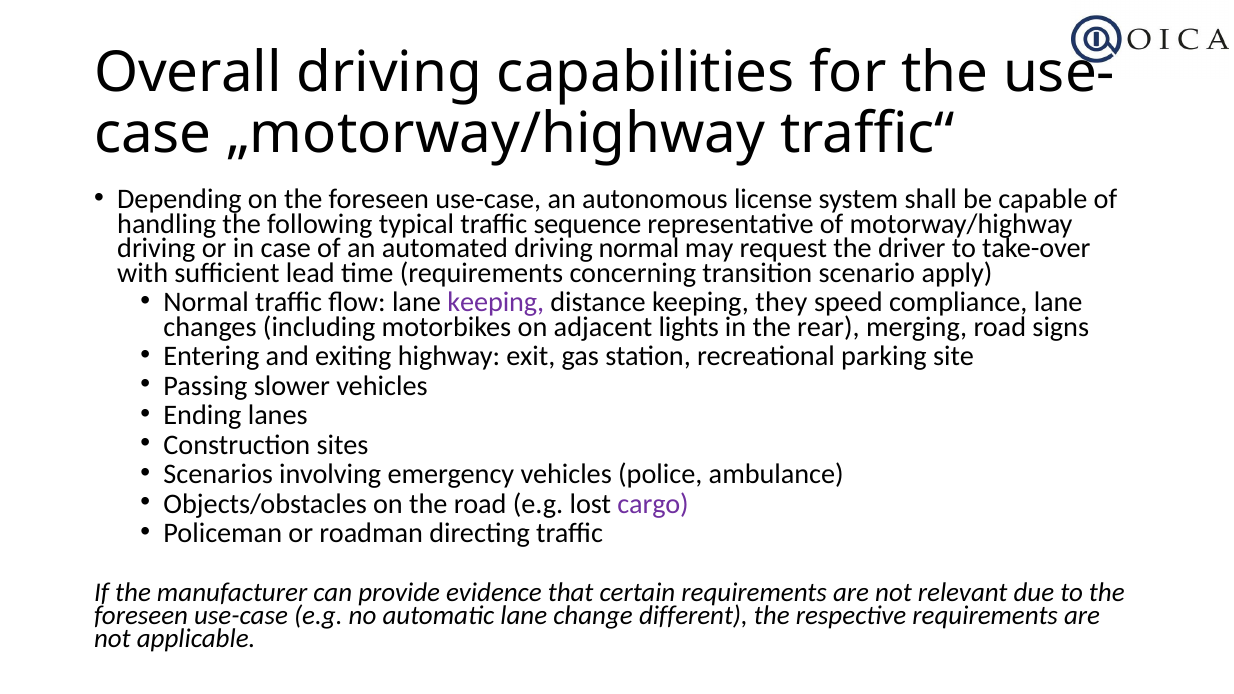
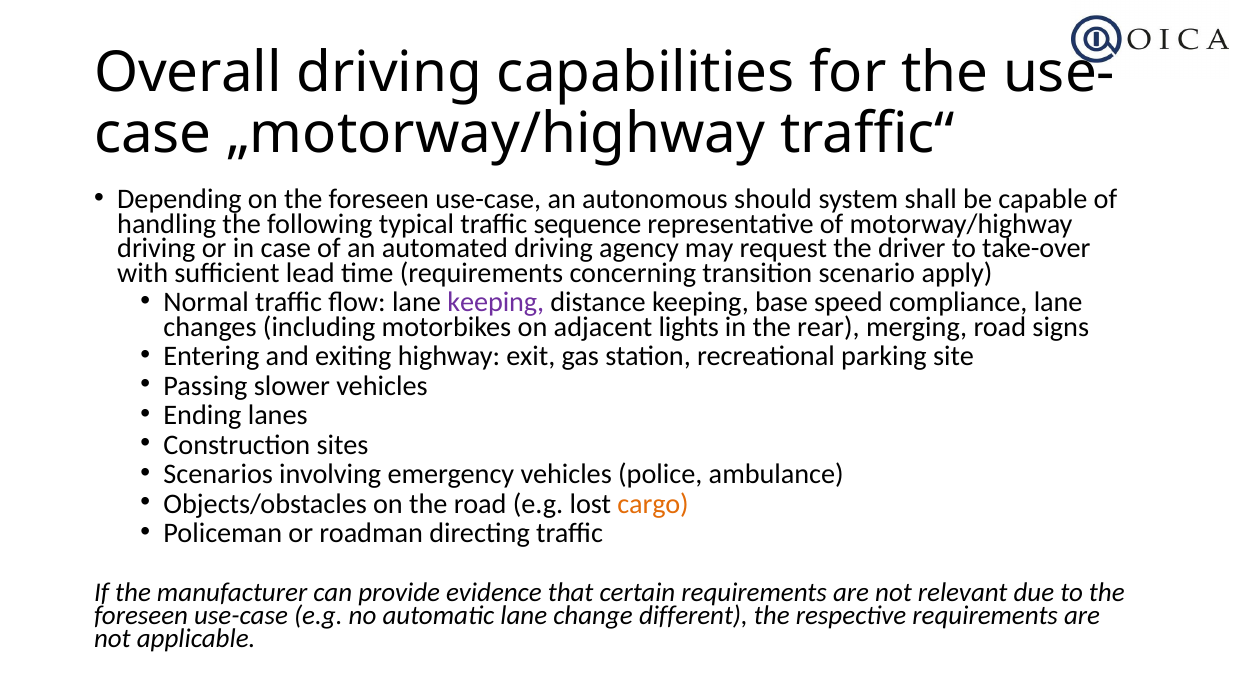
license: license -> should
driving normal: normal -> agency
they: they -> base
cargo colour: purple -> orange
